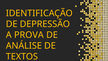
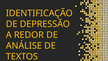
PROVA: PROVA -> REDOR
